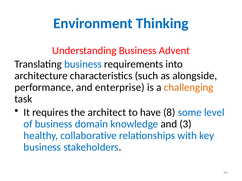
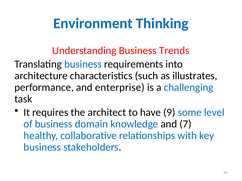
Advent: Advent -> Trends
alongside: alongside -> illustrates
challenging colour: orange -> blue
8: 8 -> 9
3: 3 -> 7
